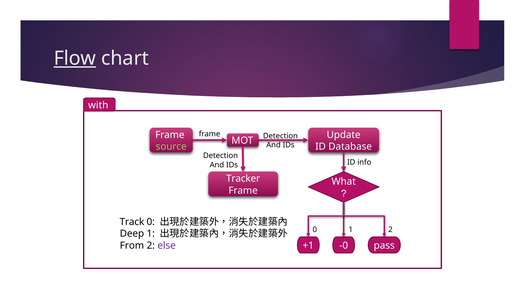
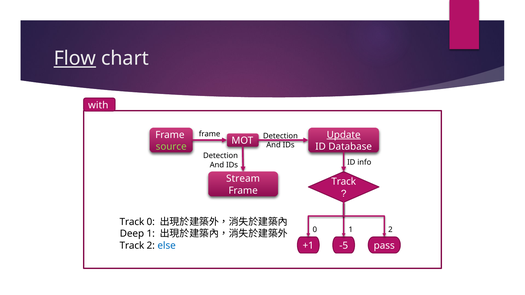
Update underline: none -> present
Tracker: Tracker -> Stream
What at (344, 182): What -> Track
From at (132, 246): From -> Track
else colour: purple -> blue
-0: -0 -> -5
